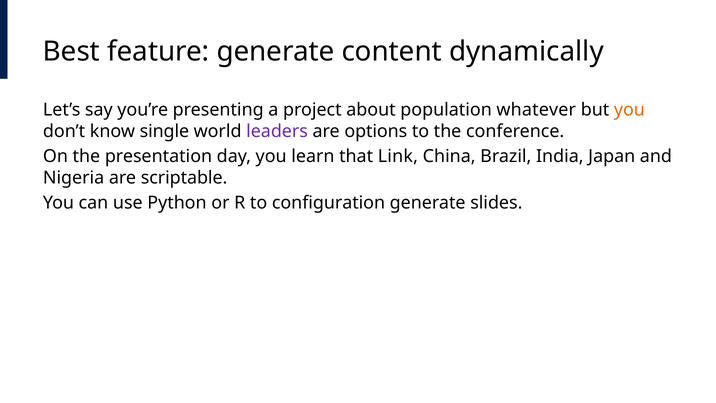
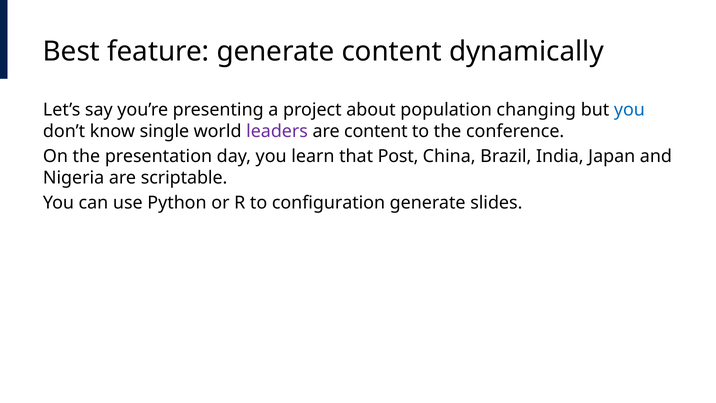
whatever: whatever -> changing
you at (629, 110) colour: orange -> blue
are options: options -> content
Link: Link -> Post
